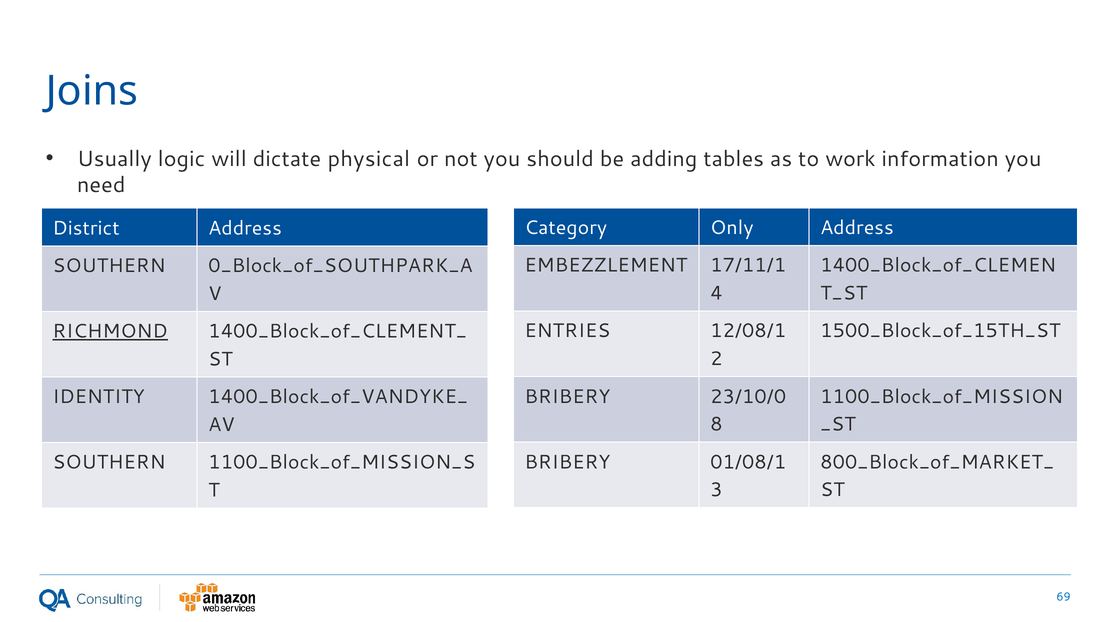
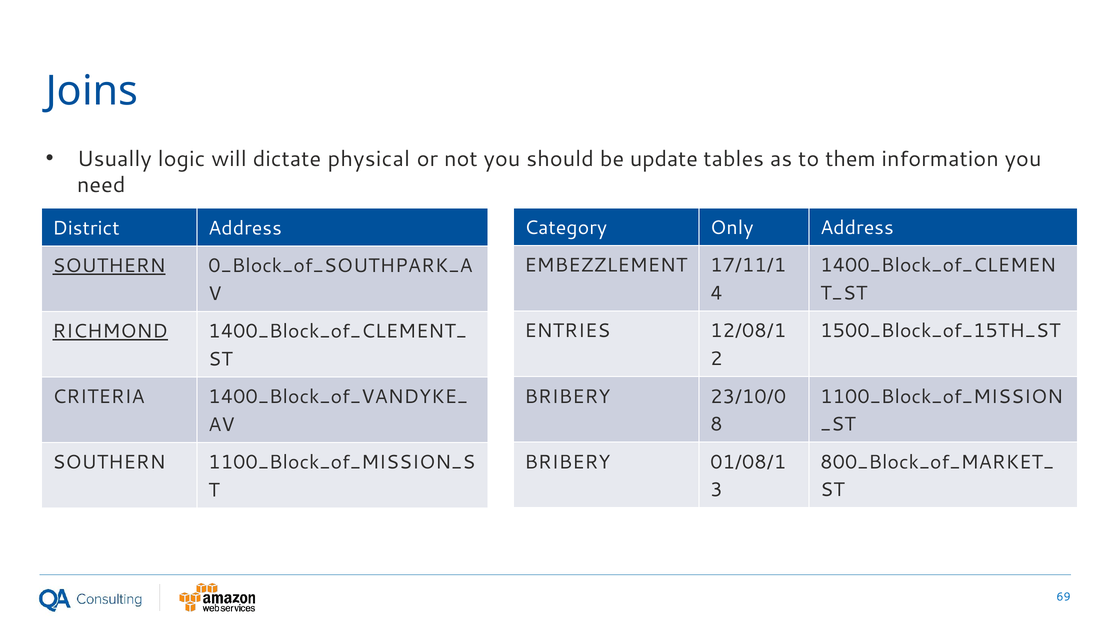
adding: adding -> update
work: work -> them
SOUTHERN at (109, 266) underline: none -> present
IDENTITY: IDENTITY -> CRITERIA
